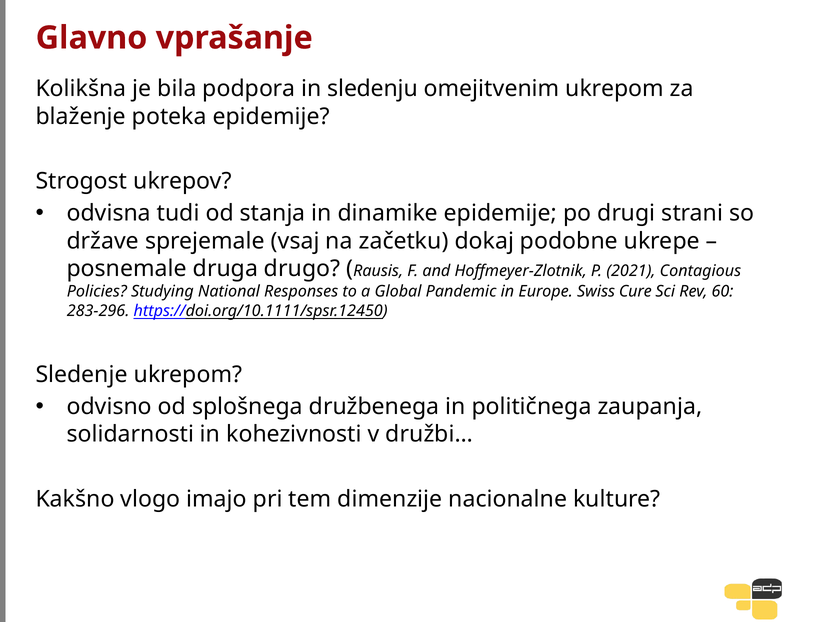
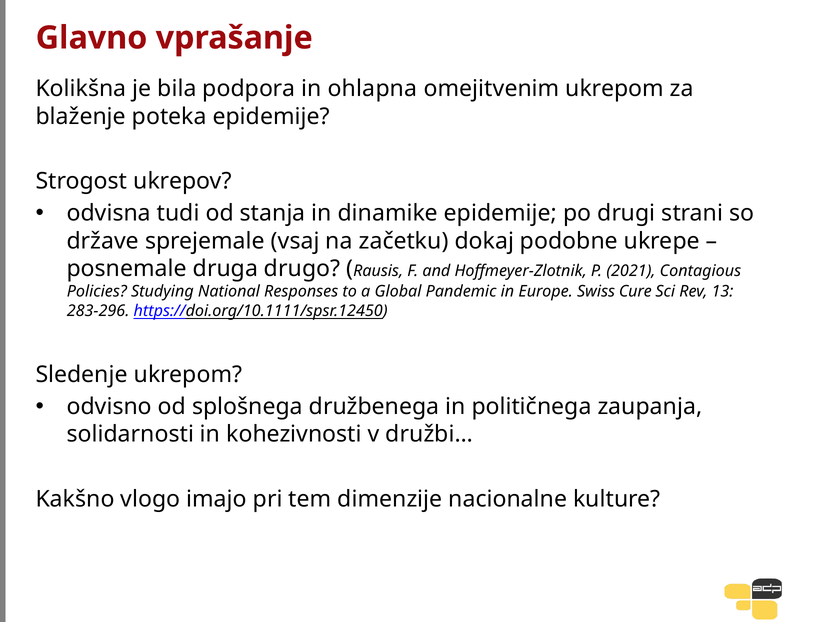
sledenju: sledenju -> ohlapna
60: 60 -> 13
